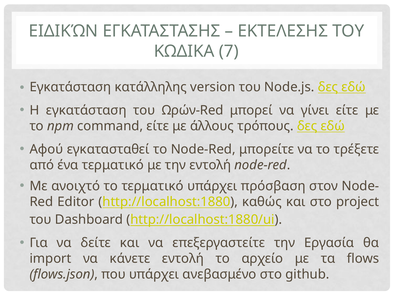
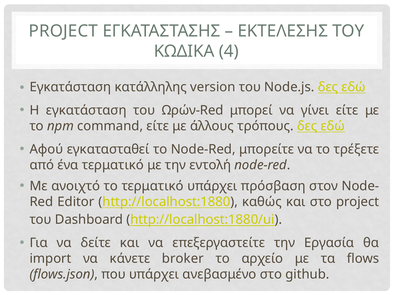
ΕΙΔΙΚΏΝ at (63, 31): ΕΙΔΙΚΏΝ -> PROJECT
7: 7 -> 4
κάνετε εντολή: εντολή -> broker
